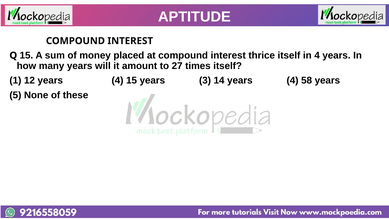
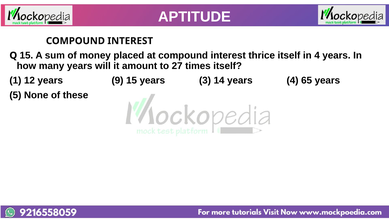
12 years 4: 4 -> 9
58: 58 -> 65
